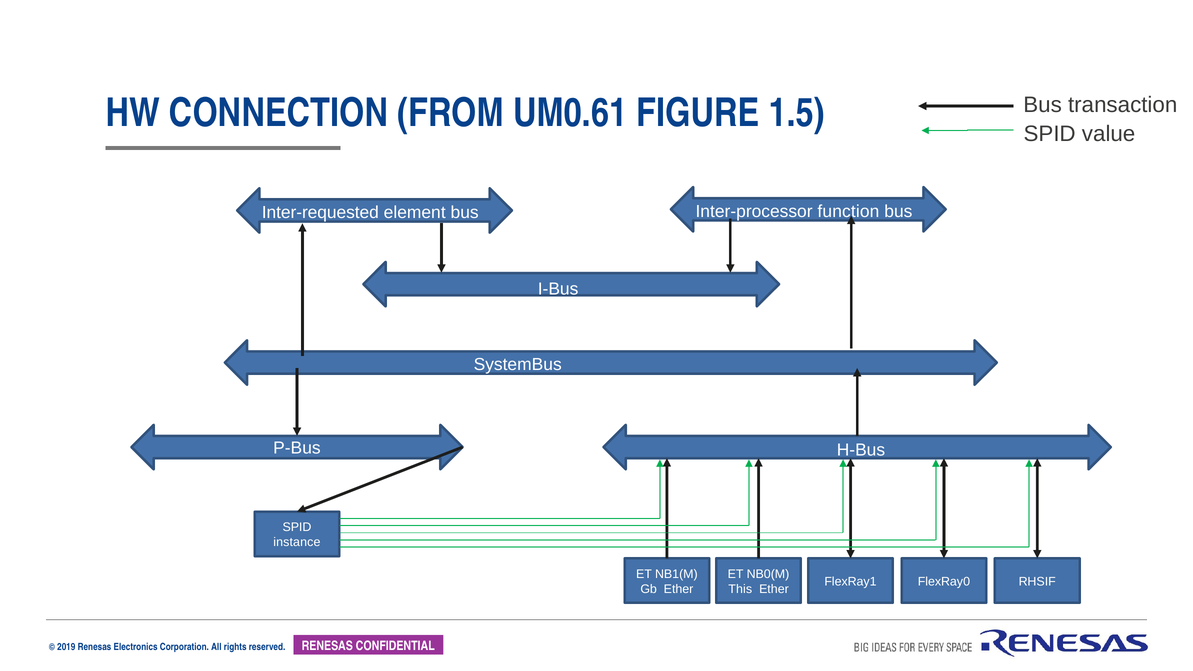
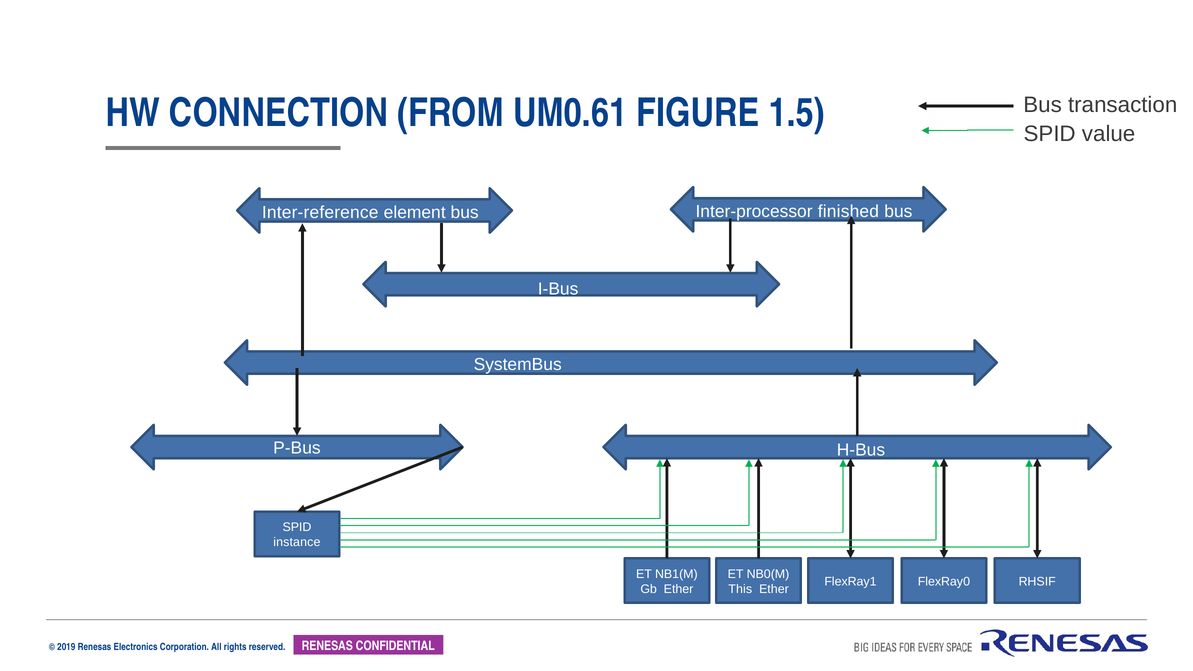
Inter-requested: Inter-requested -> Inter-reference
function: function -> finished
